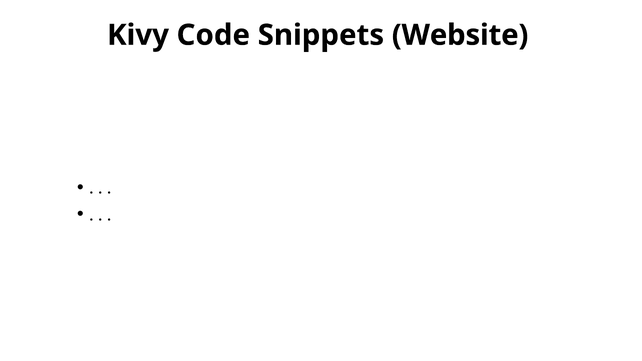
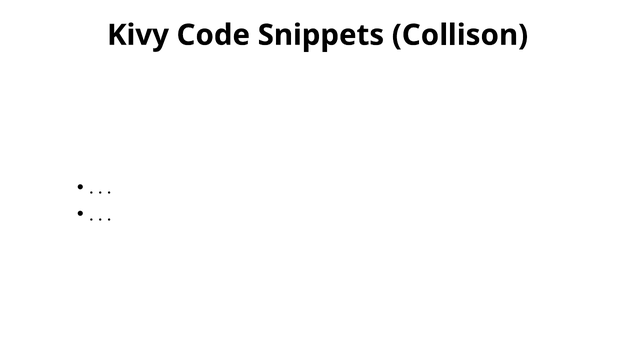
Website: Website -> Collison
